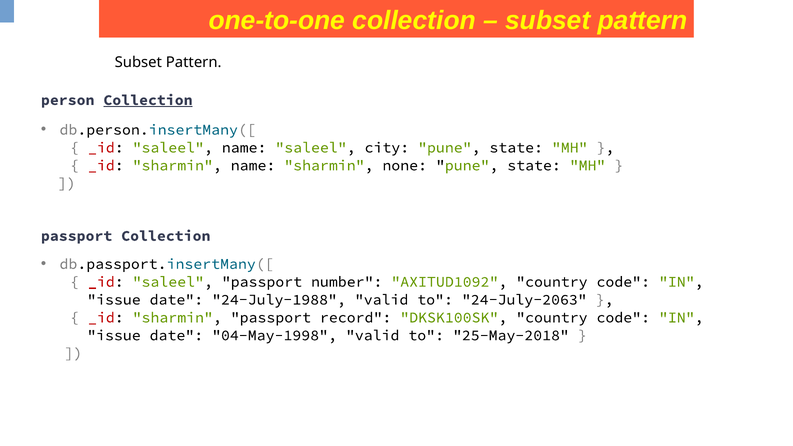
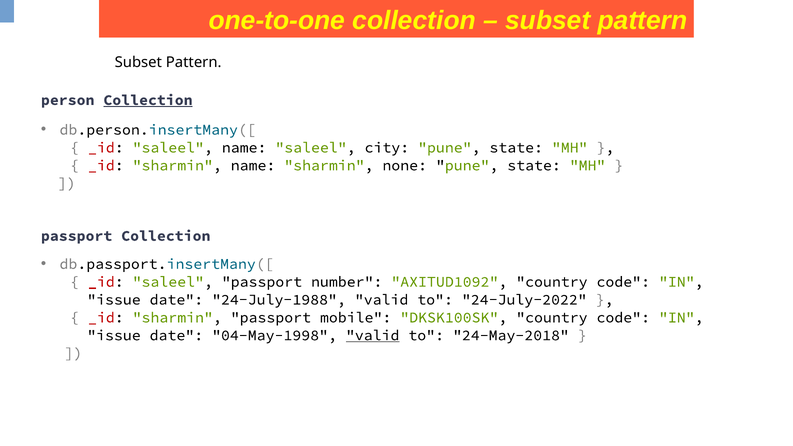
24-July-2063: 24-July-2063 -> 24-July-2022
record: record -> mobile
valid at (373, 335) underline: none -> present
25-May-2018: 25-May-2018 -> 24-May-2018
